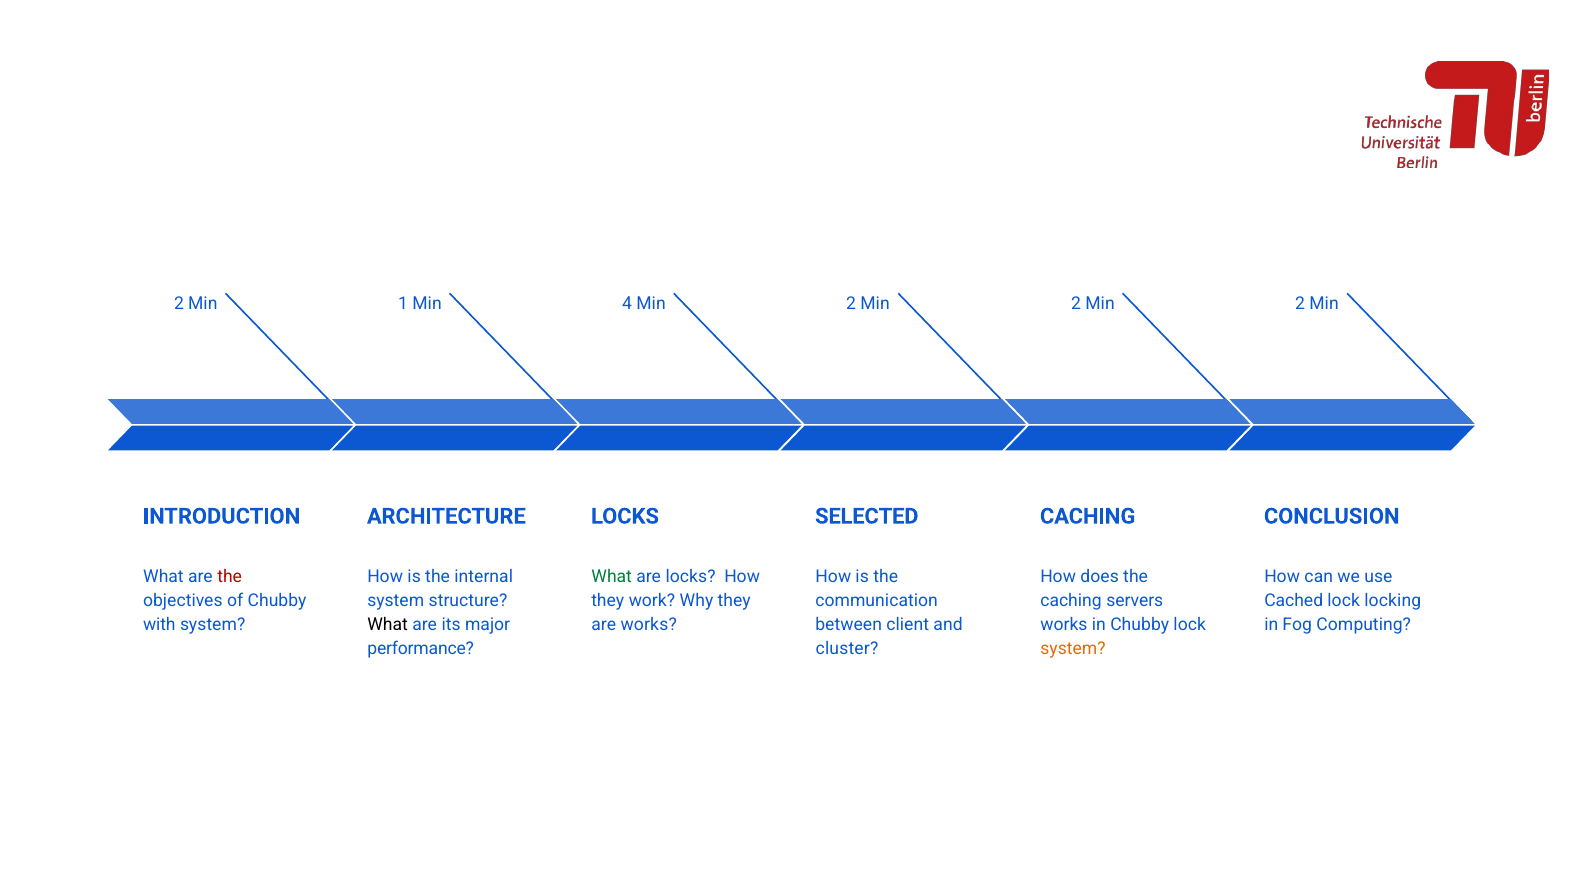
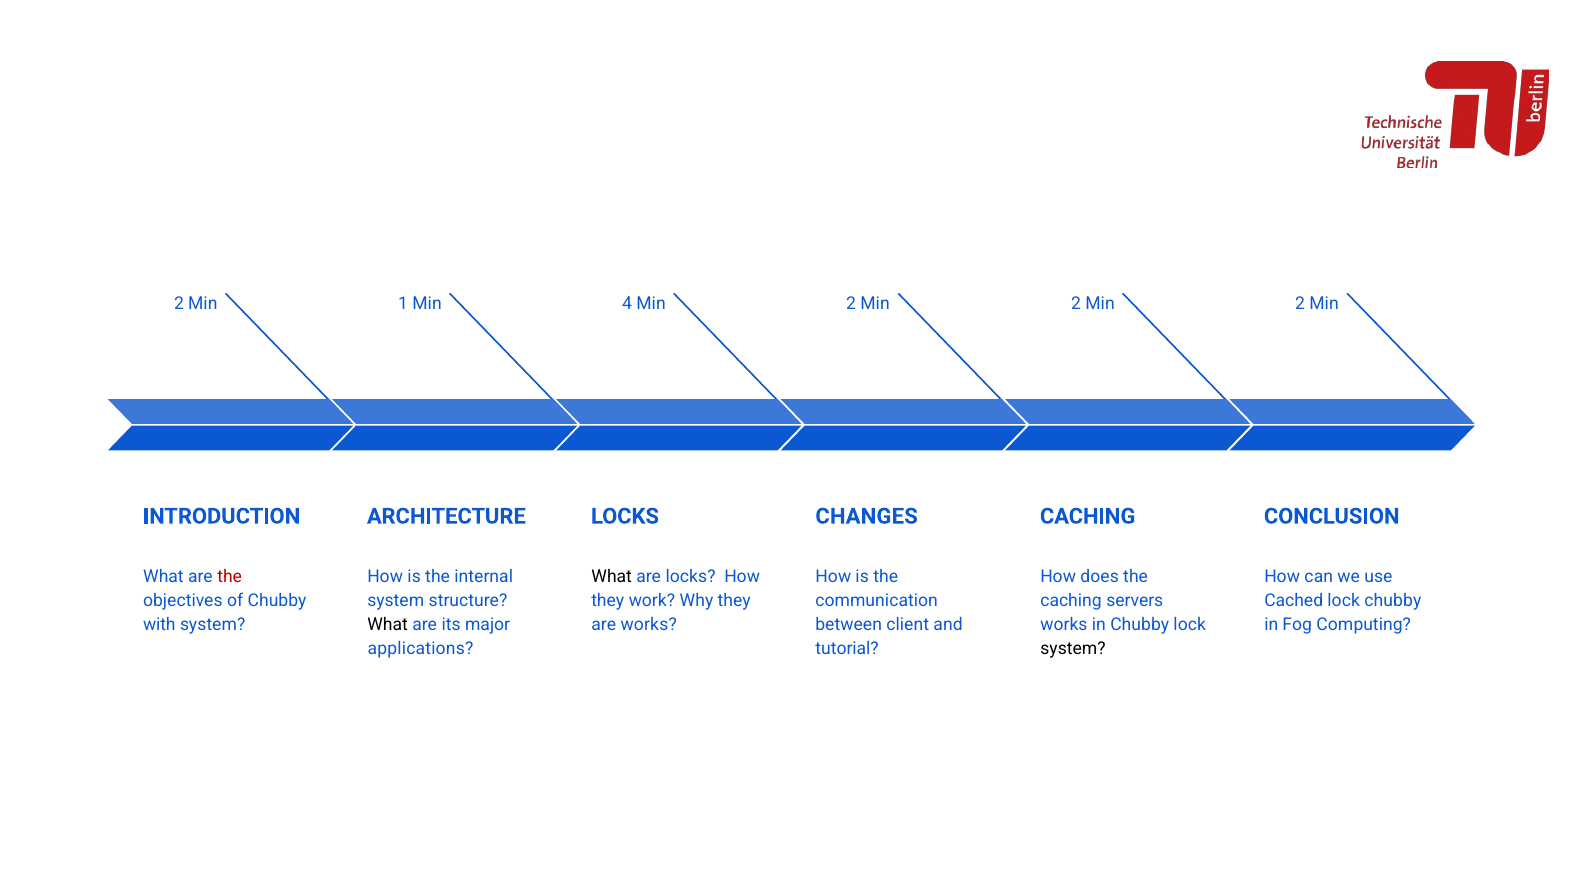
SELECTED: SELECTED -> CHANGES
What at (612, 576) colour: green -> black
lock locking: locking -> chubby
performance: performance -> applications
cluster: cluster -> tutorial
system at (1073, 649) colour: orange -> black
